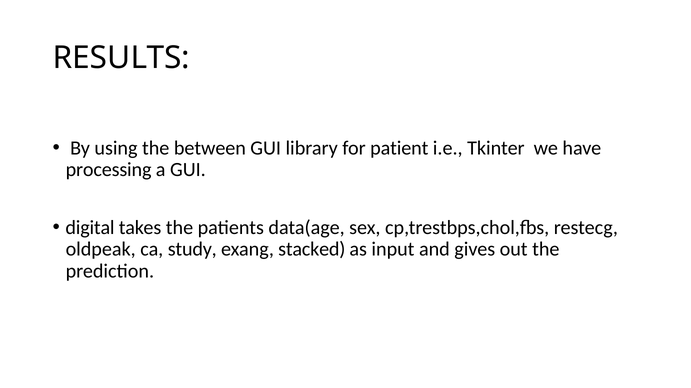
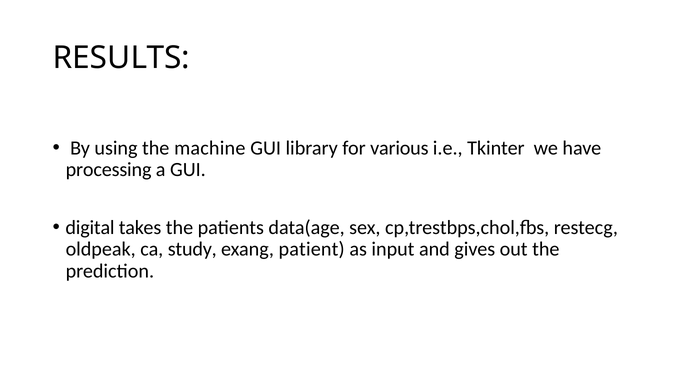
between: between -> machine
patient: patient -> various
stacked: stacked -> patient
